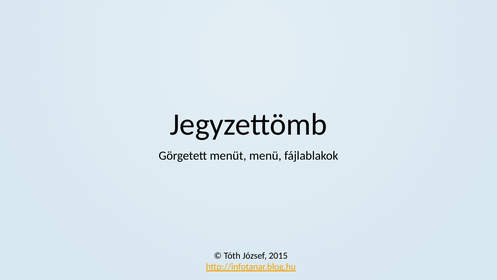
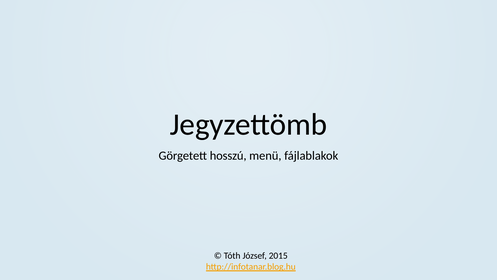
menüt: menüt -> hosszú
